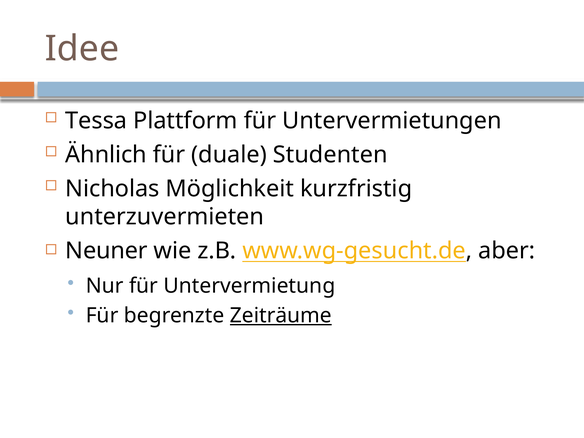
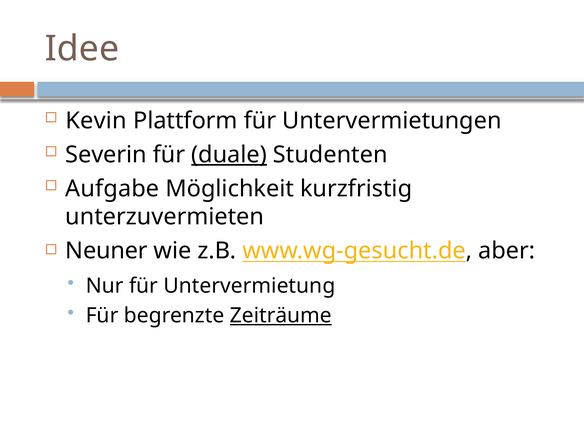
Tessa: Tessa -> Kevin
Ähnlich: Ähnlich -> Severin
duale underline: none -> present
Nicholas: Nicholas -> Aufgabe
